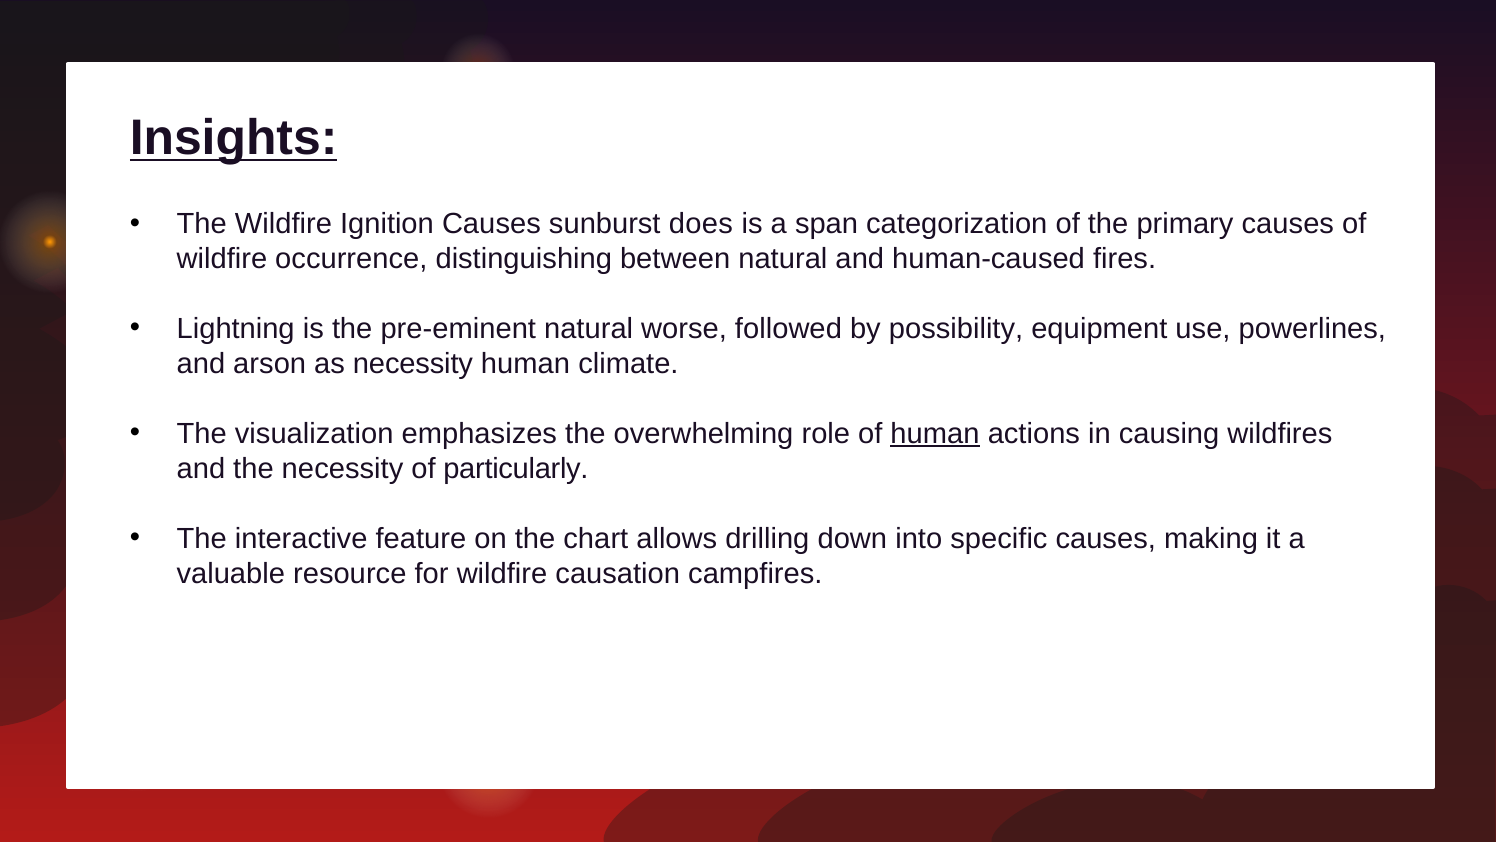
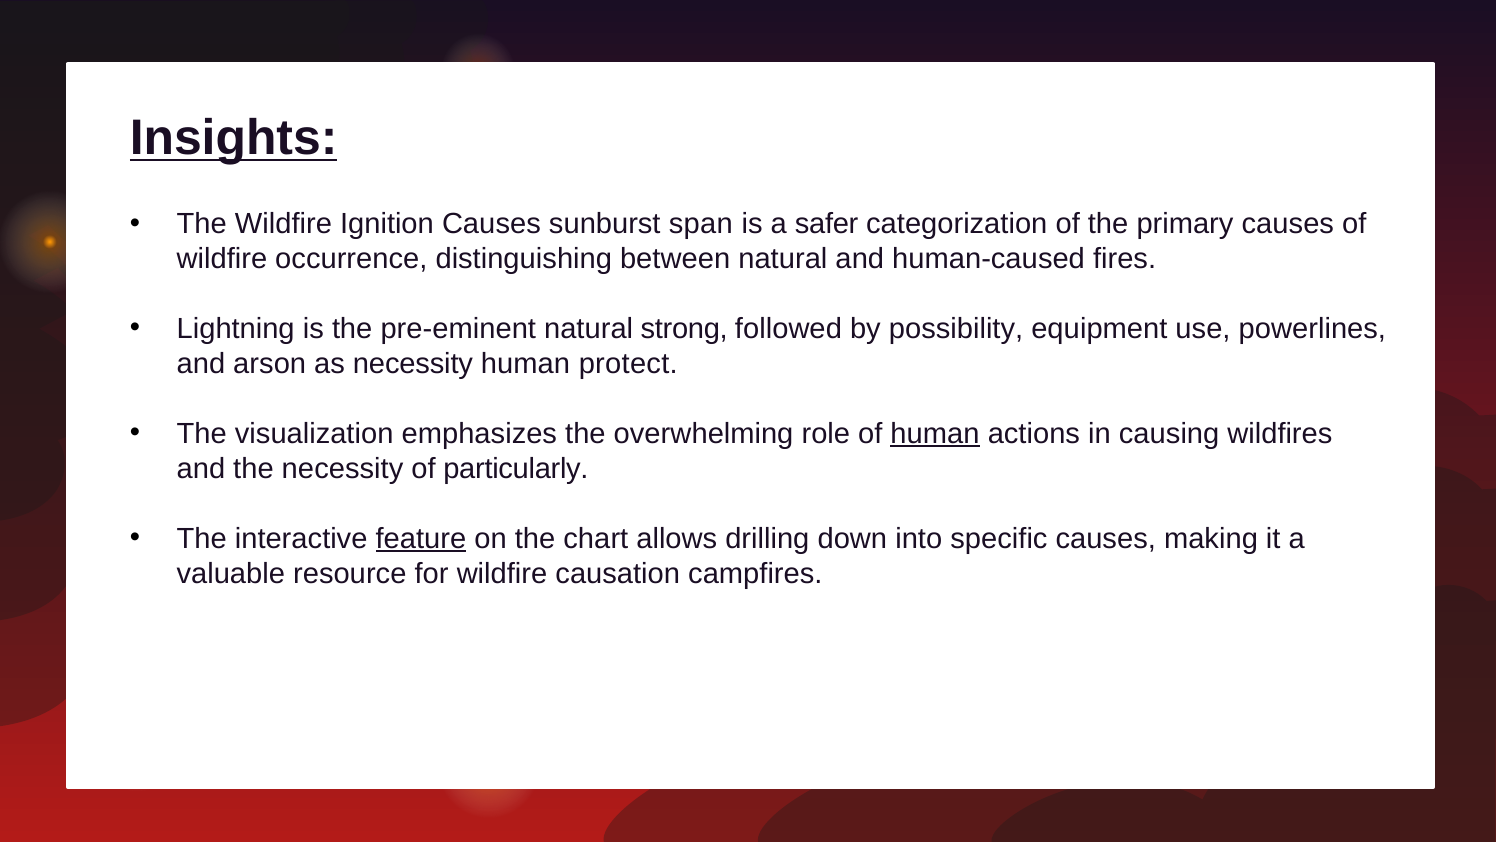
does: does -> span
span: span -> safer
worse: worse -> strong
climate: climate -> protect
feature underline: none -> present
